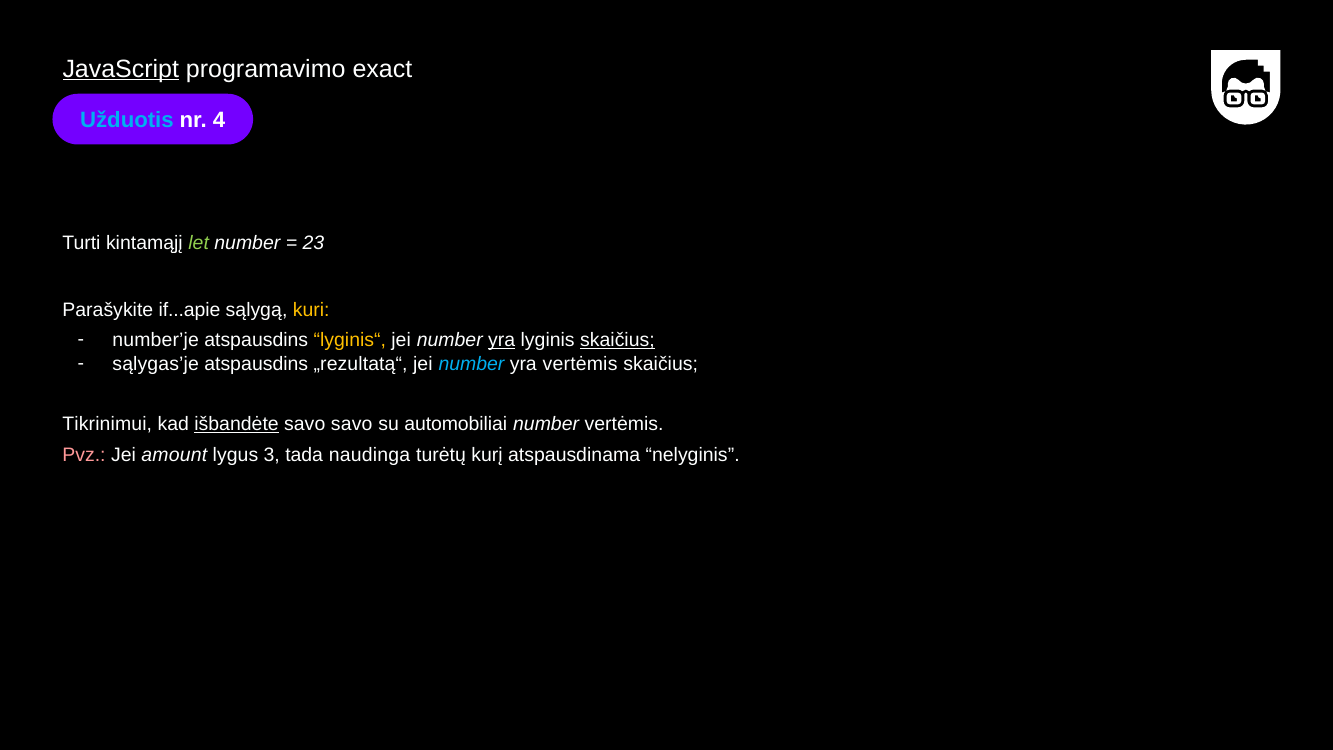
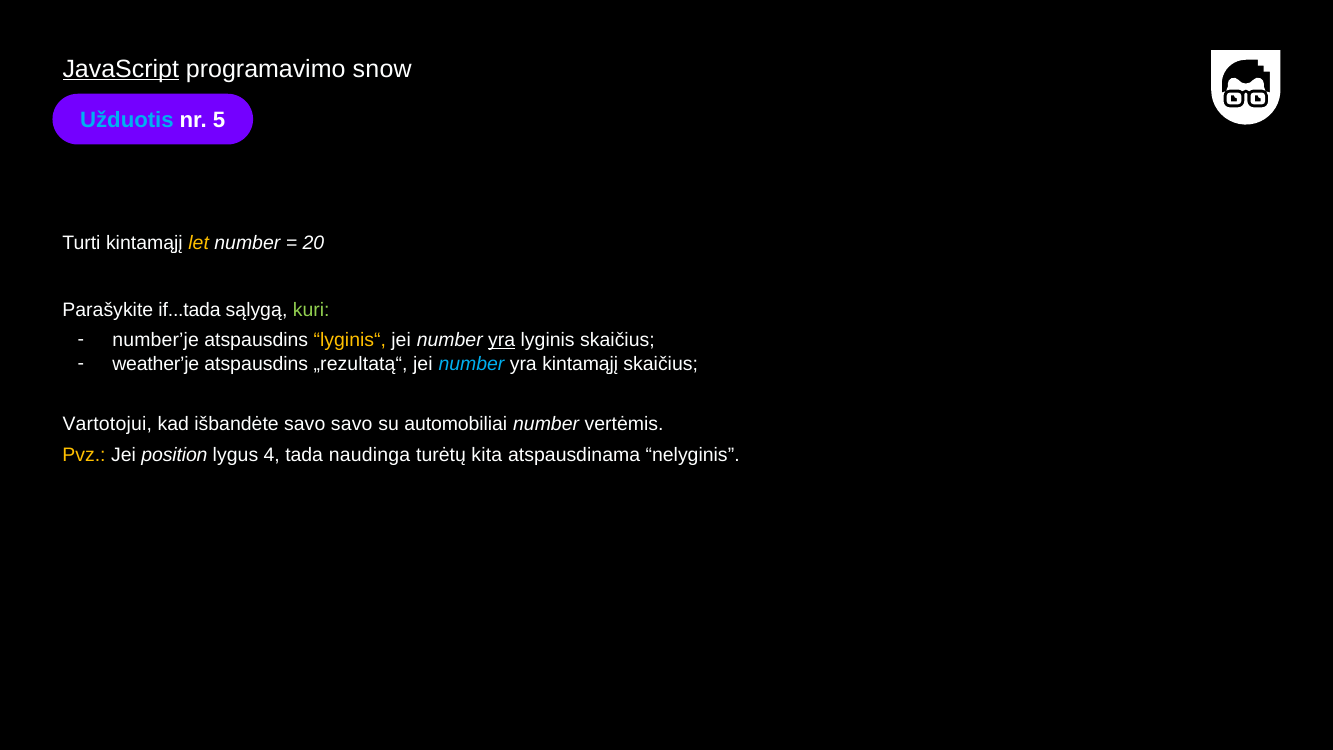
exact: exact -> snow
4: 4 -> 5
let colour: light green -> yellow
23: 23 -> 20
if...apie: if...apie -> if...tada
kuri colour: yellow -> light green
skaičius at (617, 340) underline: present -> none
sąlygas’je: sąlygas’je -> weather’je
yra vertėmis: vertėmis -> kintamąjį
Tikrinimui: Tikrinimui -> Vartotojui
išbandėte underline: present -> none
Pvz colour: pink -> yellow
amount: amount -> position
3: 3 -> 4
kurį: kurį -> kita
